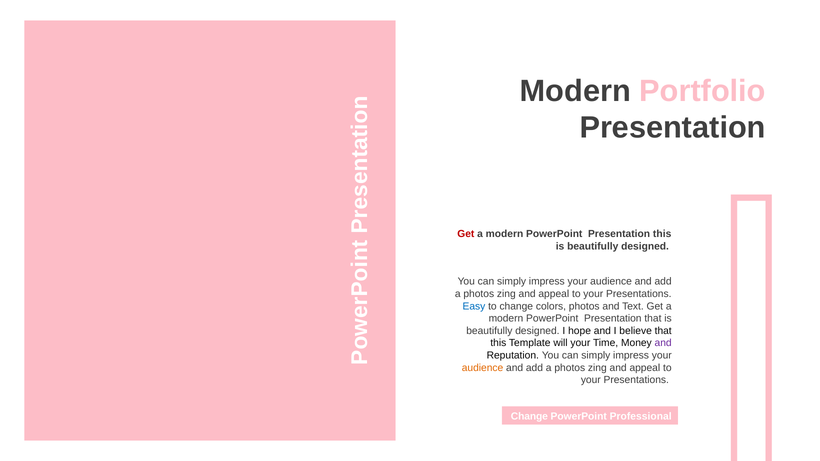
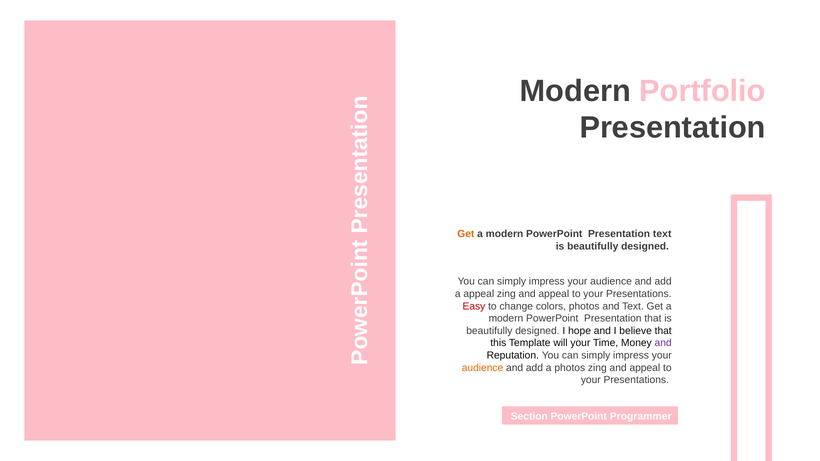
Get at (466, 234) colour: red -> orange
Presentation this: this -> text
photos at (479, 294): photos -> appeal
Easy colour: blue -> red
Change at (529, 416): Change -> Section
Professional: Professional -> Programmer
